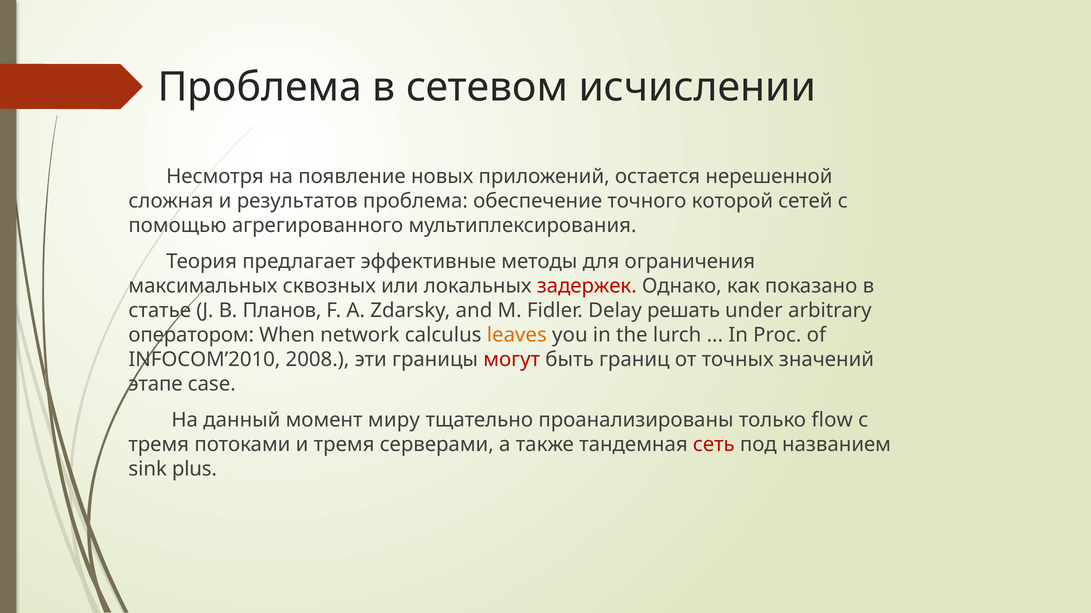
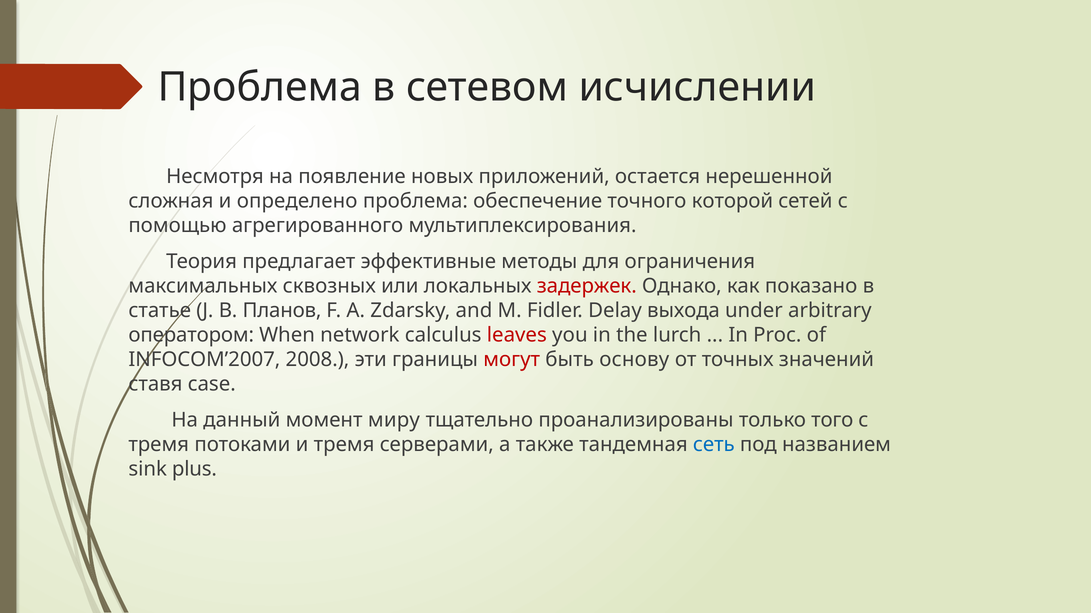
результатов: результатов -> определено
решать: решать -> выхода
leaves colour: orange -> red
INFOCOM’2010: INFOCOM’2010 -> INFOCOM’2007
границ: границ -> основу
этапе: этапе -> ставя
flow: flow -> того
сеть colour: red -> blue
